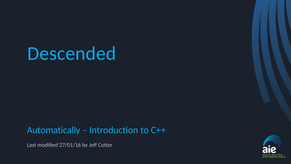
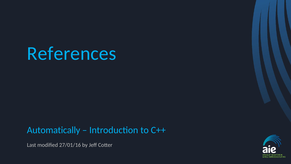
Descended: Descended -> References
